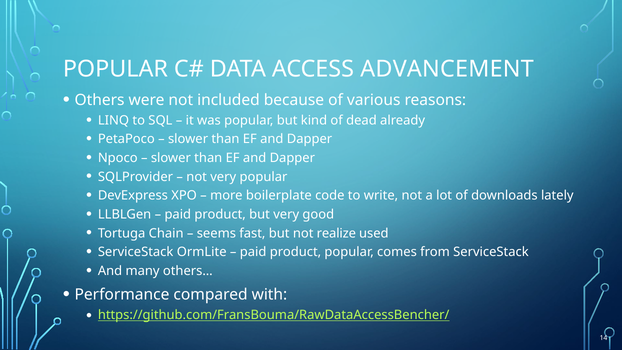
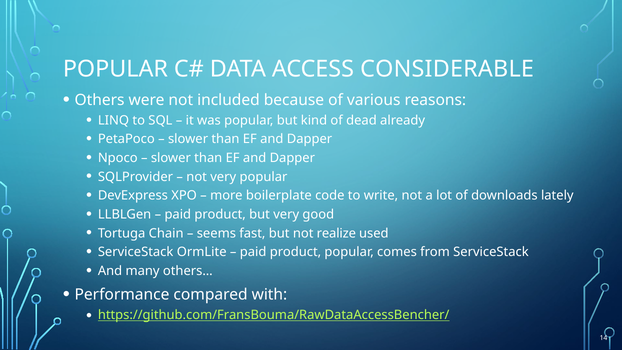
ADVANCEMENT: ADVANCEMENT -> CONSIDERABLE
